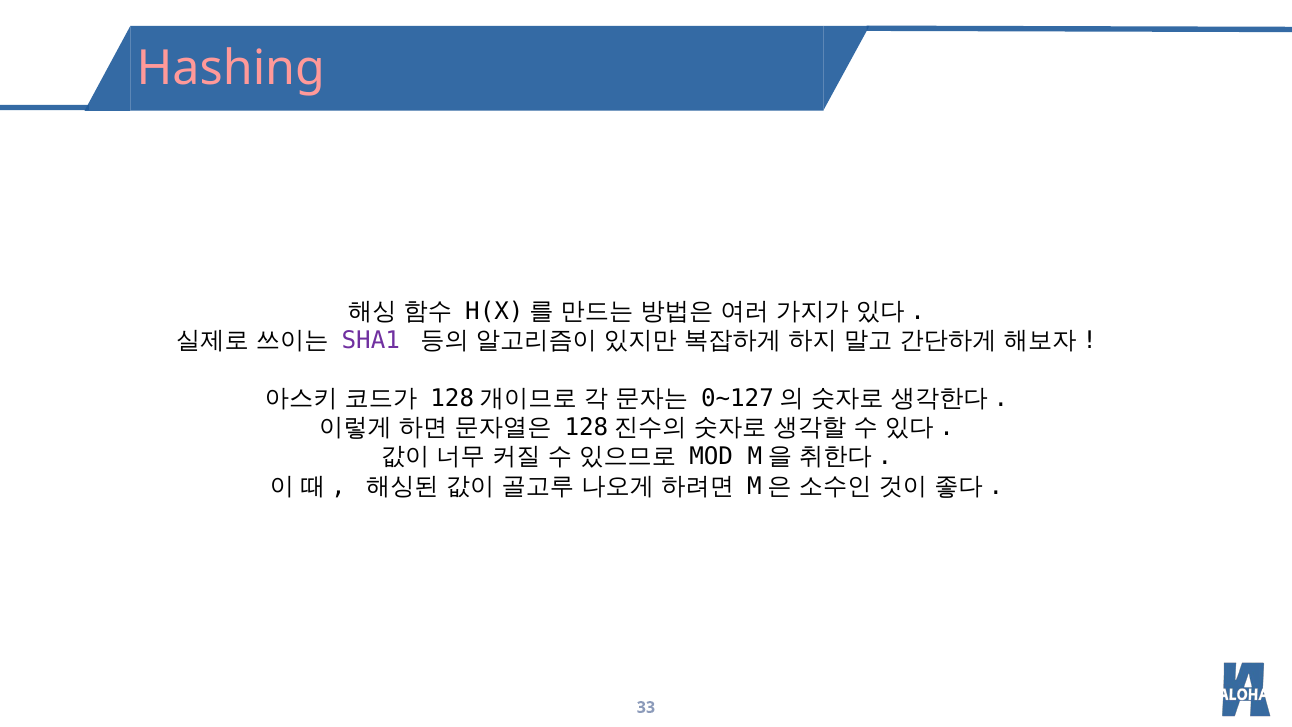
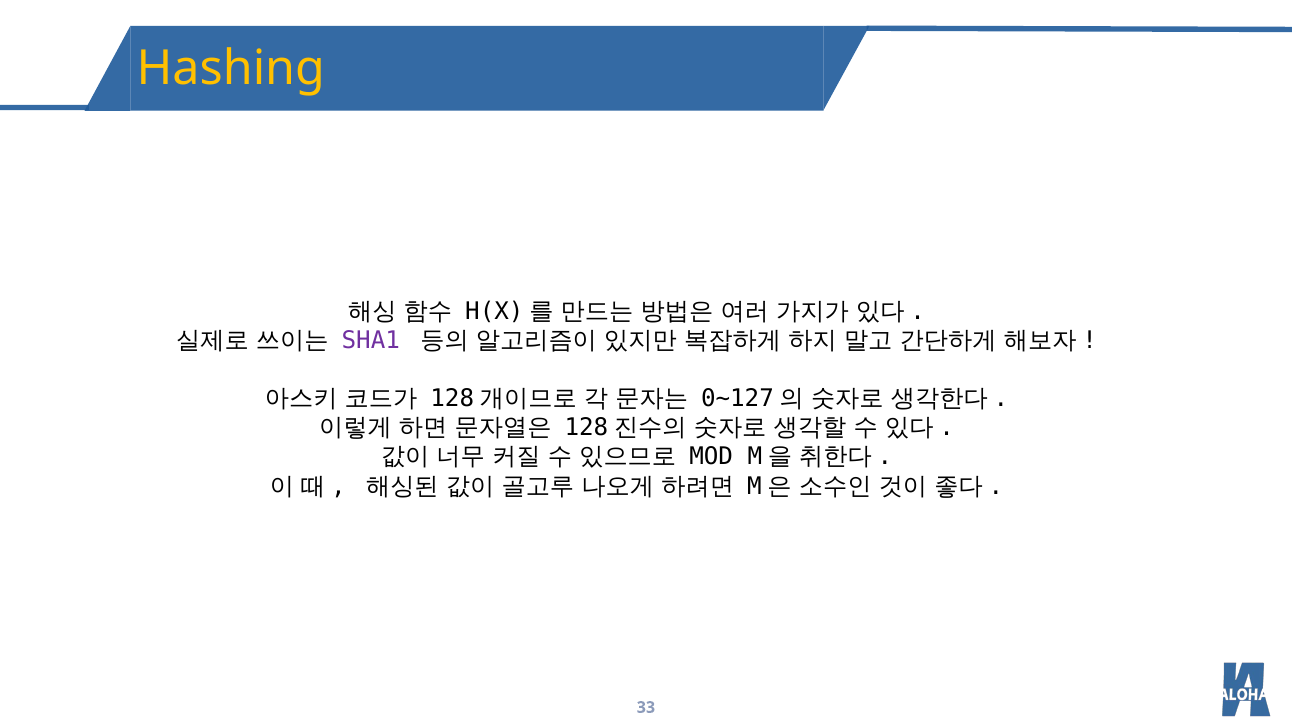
Hashing colour: pink -> yellow
